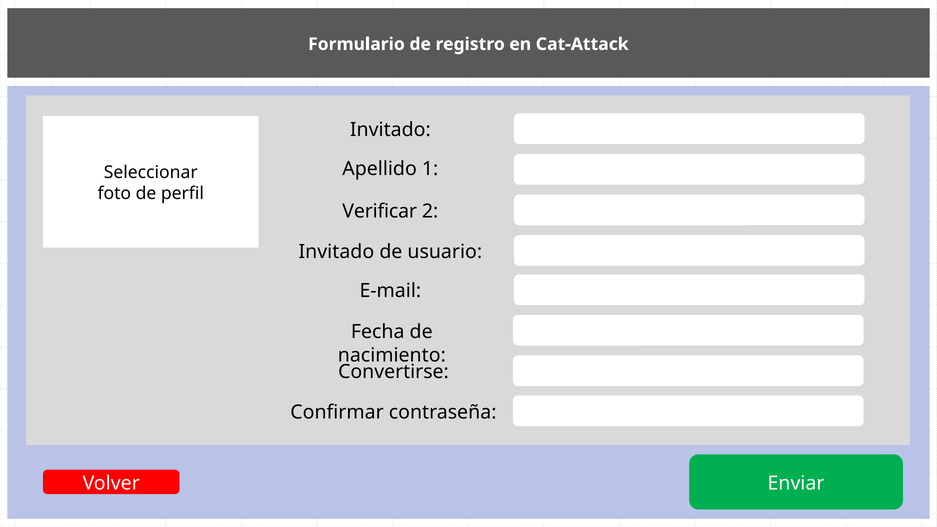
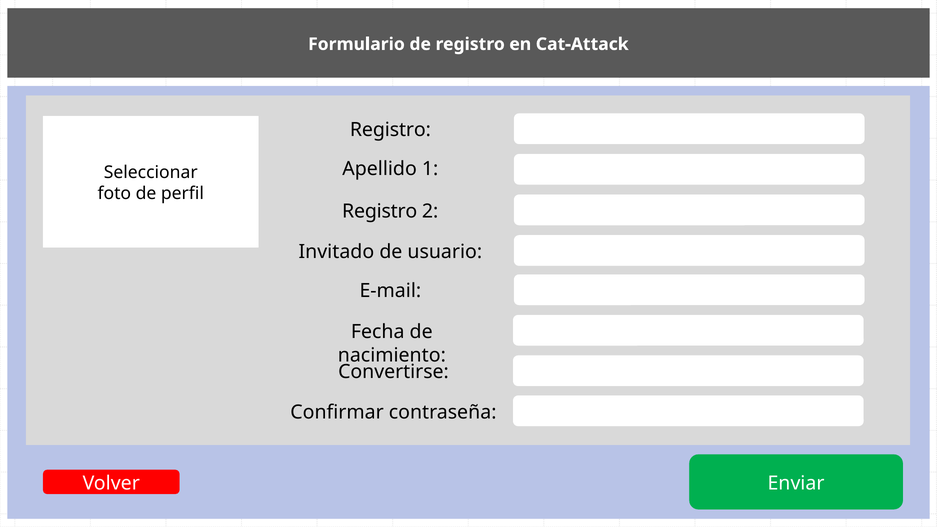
Invitado at (390, 130): Invitado -> Registro
Verificar at (380, 211): Verificar -> Registro
